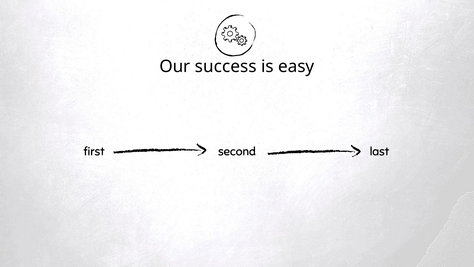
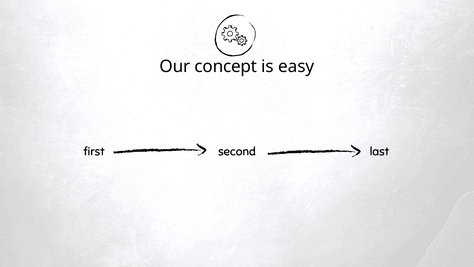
success: success -> concept
